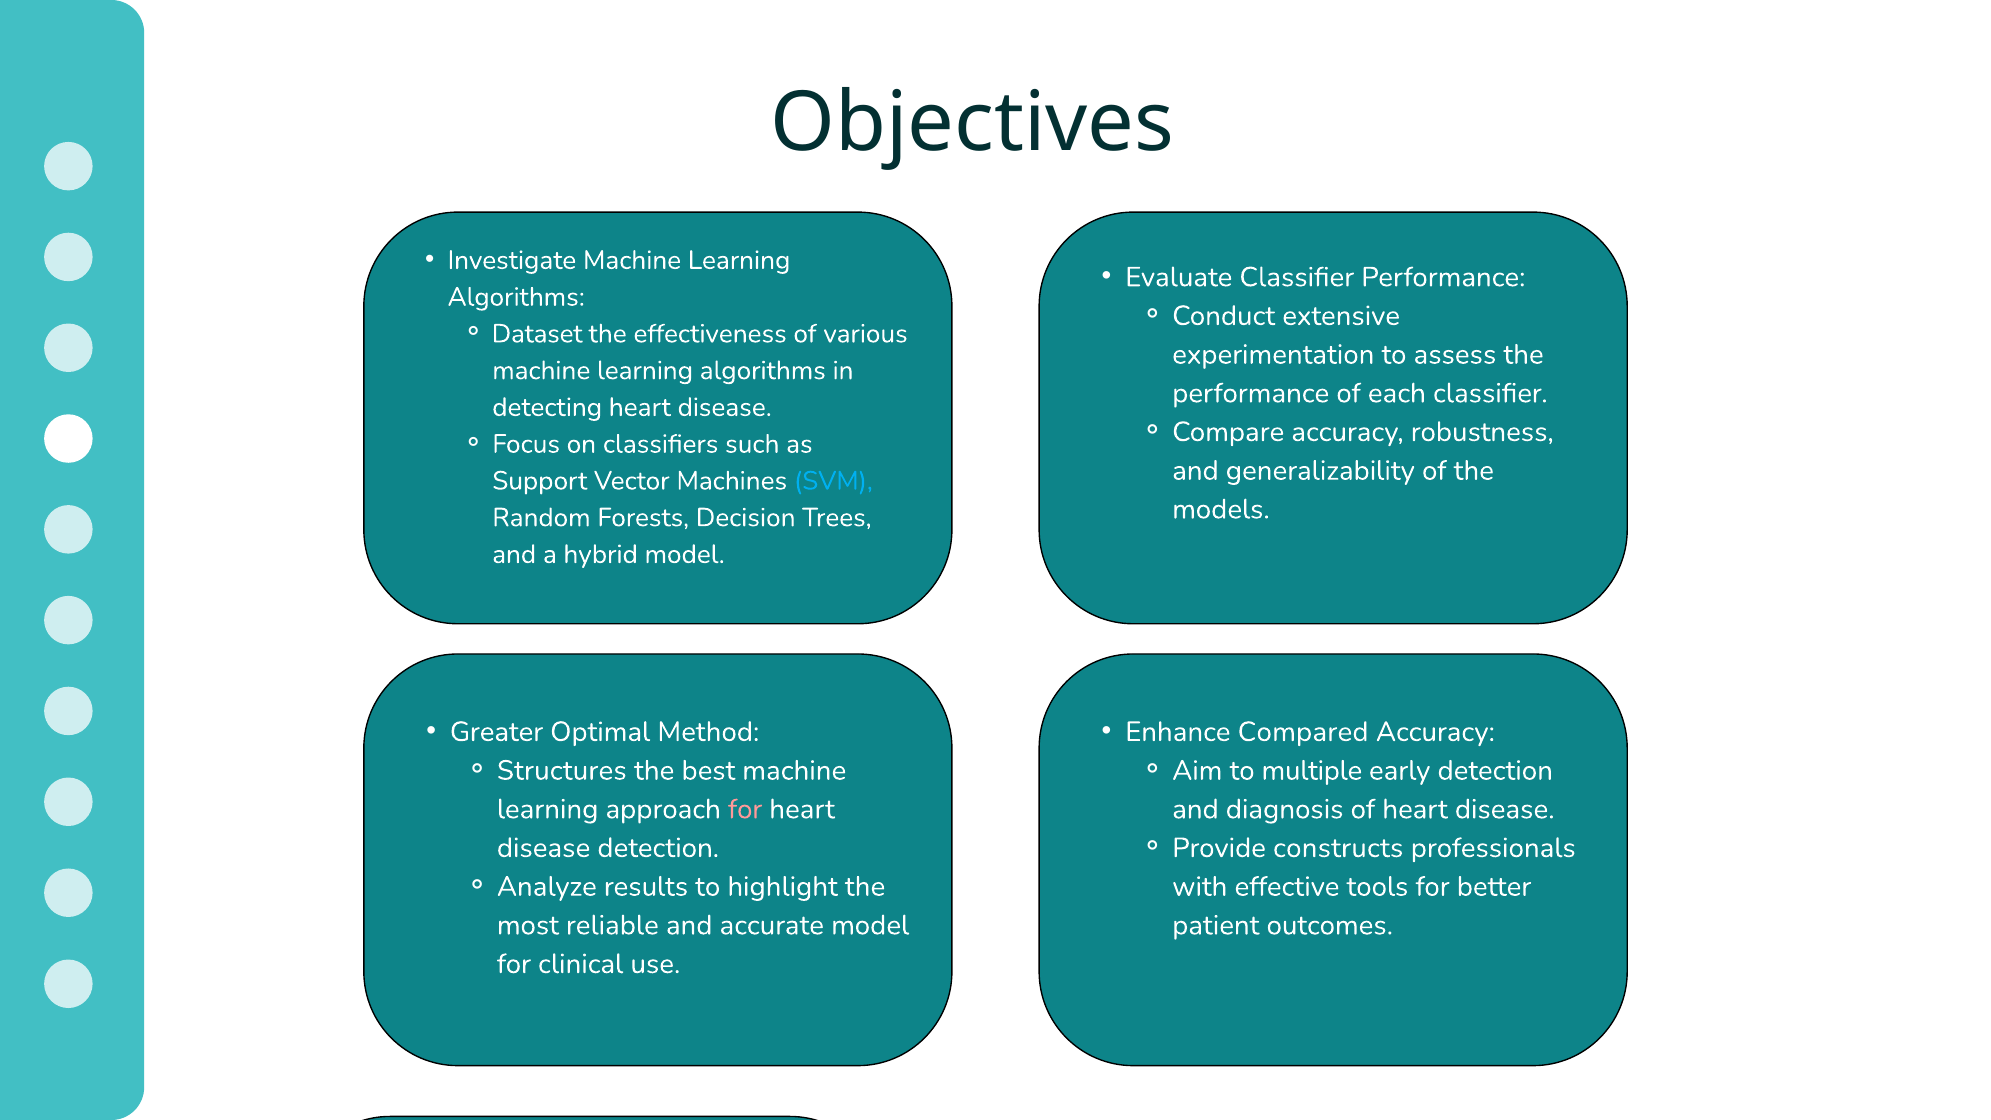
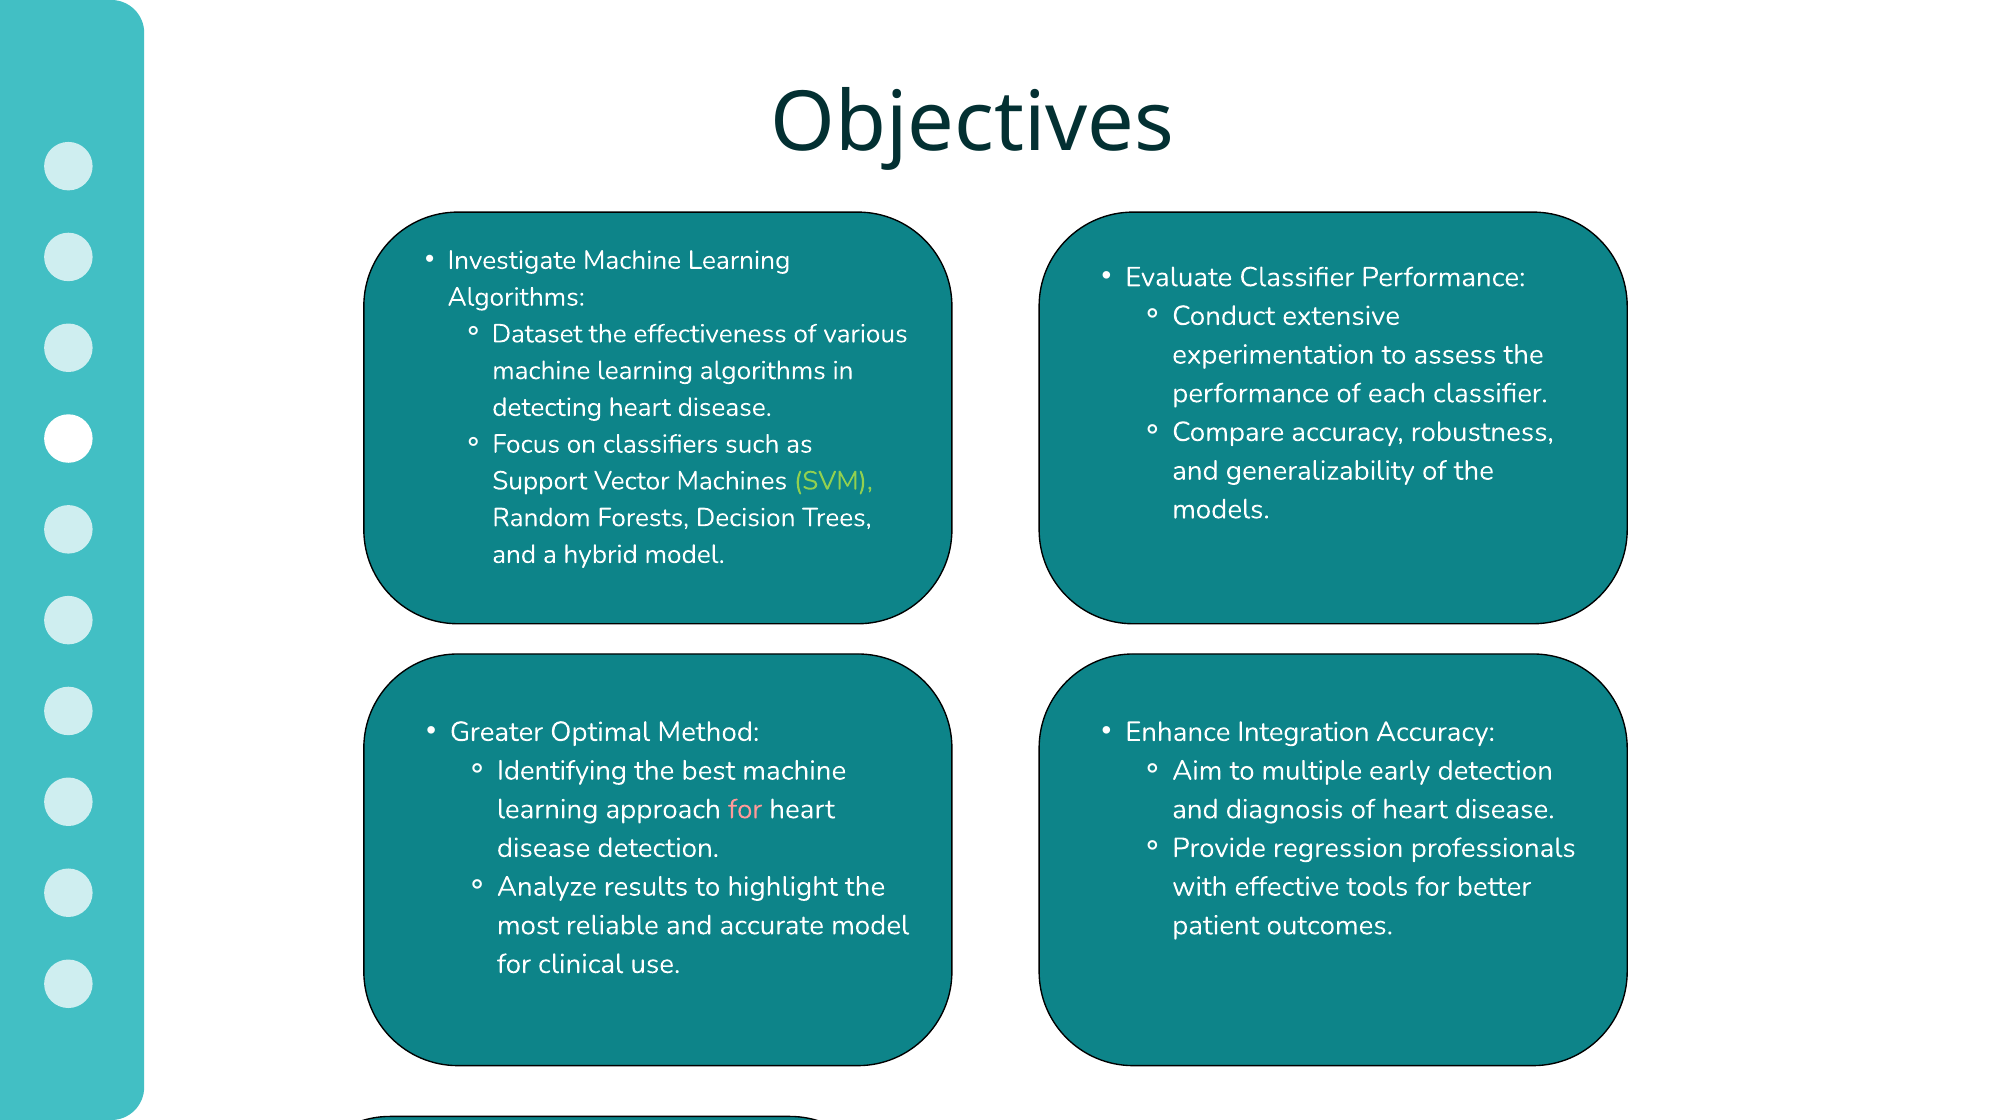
SVM colour: light blue -> light green
Compared: Compared -> Integration
Structures: Structures -> Identifying
constructs: constructs -> regression
